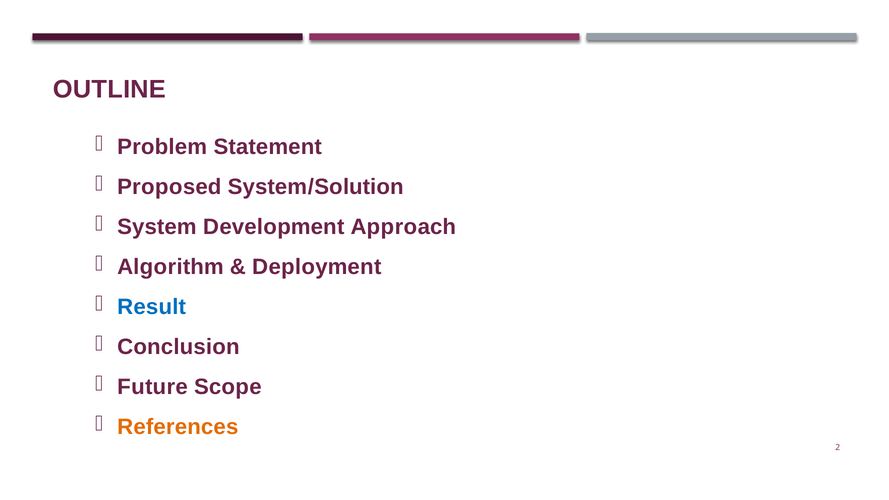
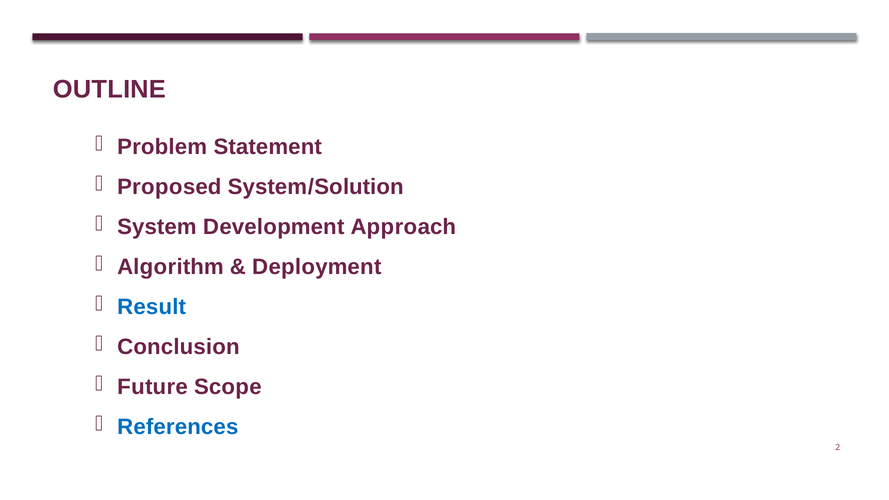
References colour: orange -> blue
